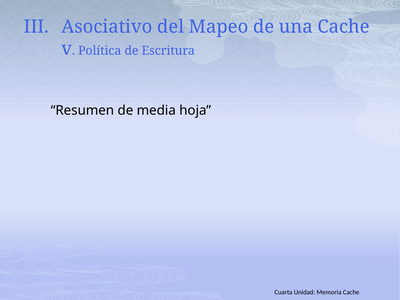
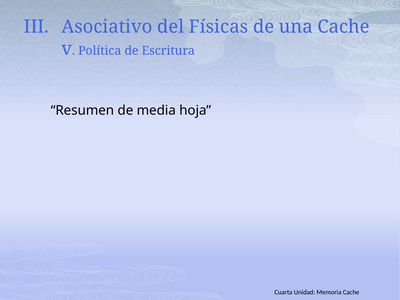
Mapeo: Mapeo -> Físicas
